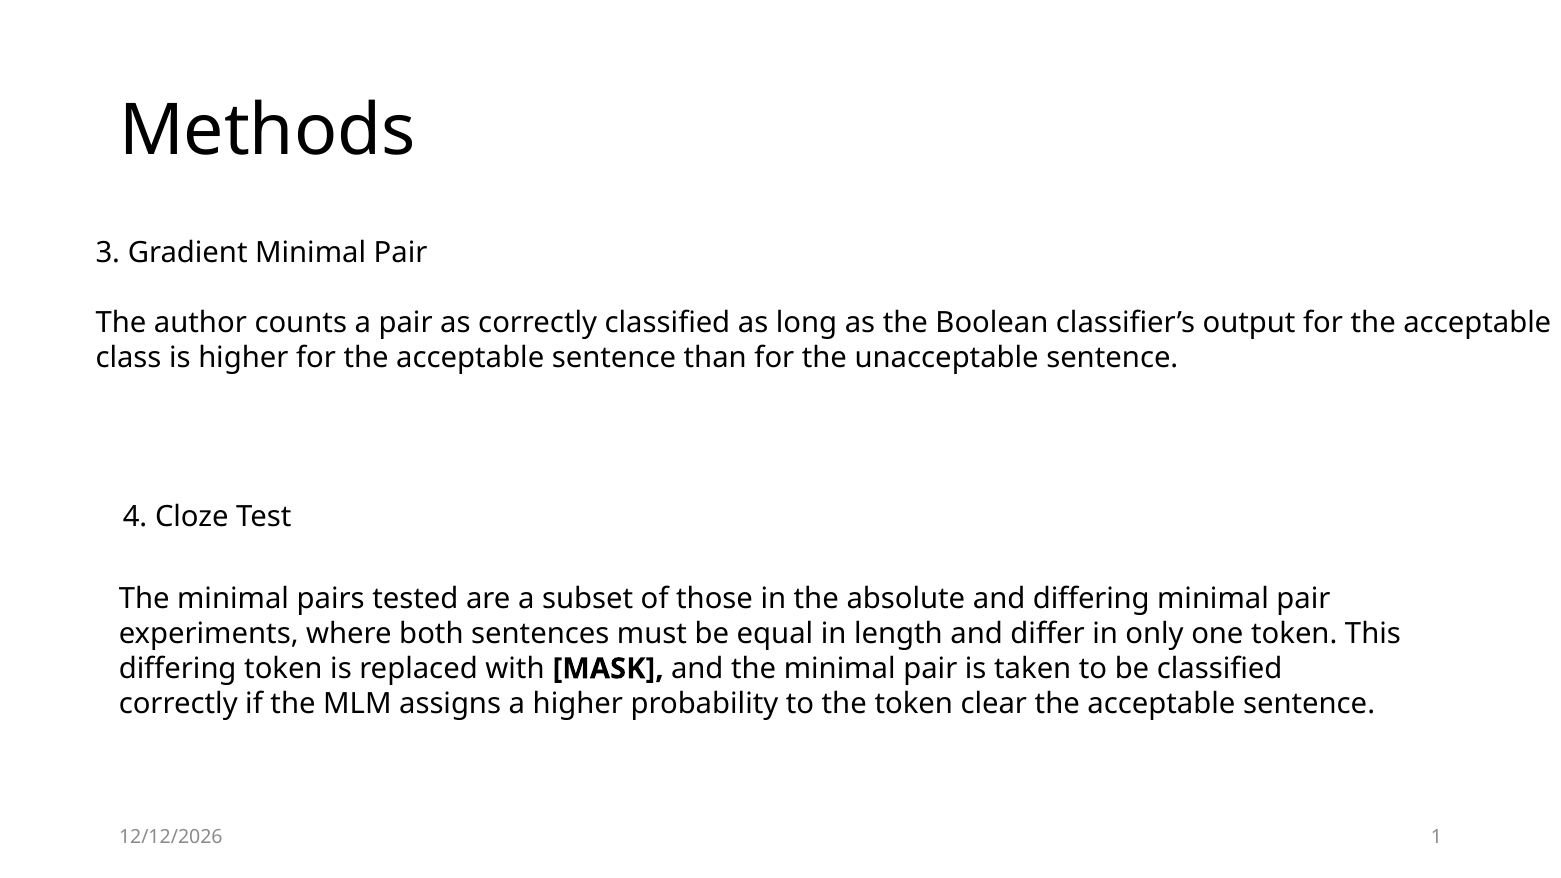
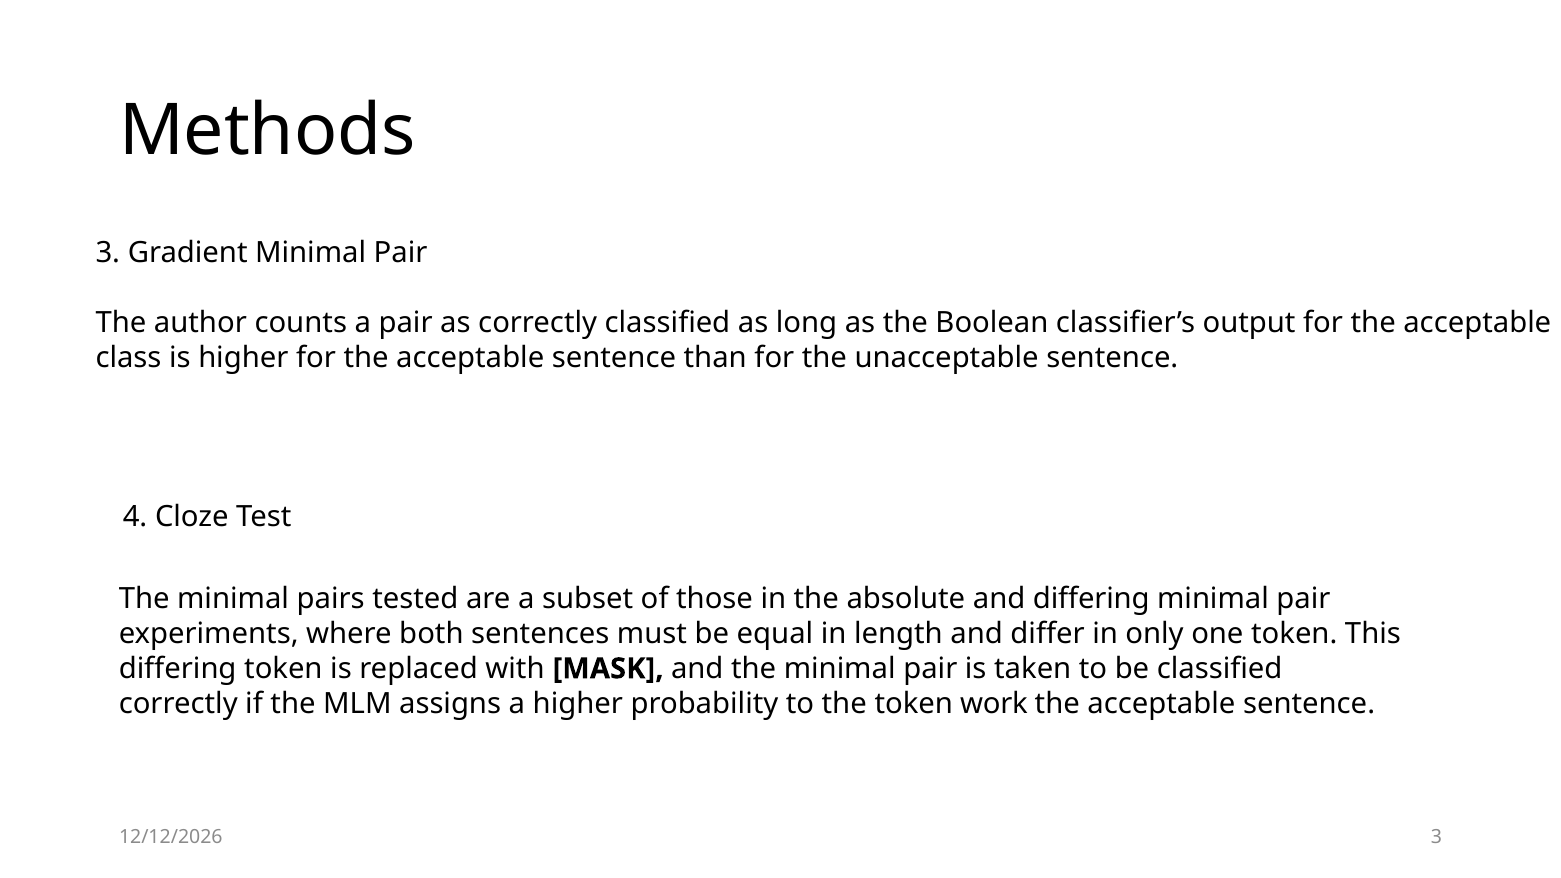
clear: clear -> work
1 at (1436, 837): 1 -> 3
